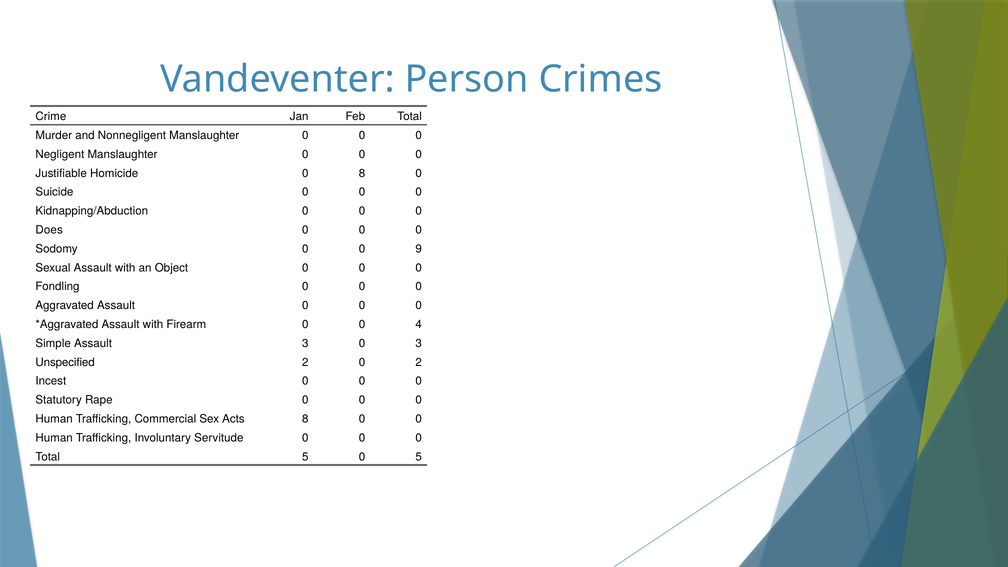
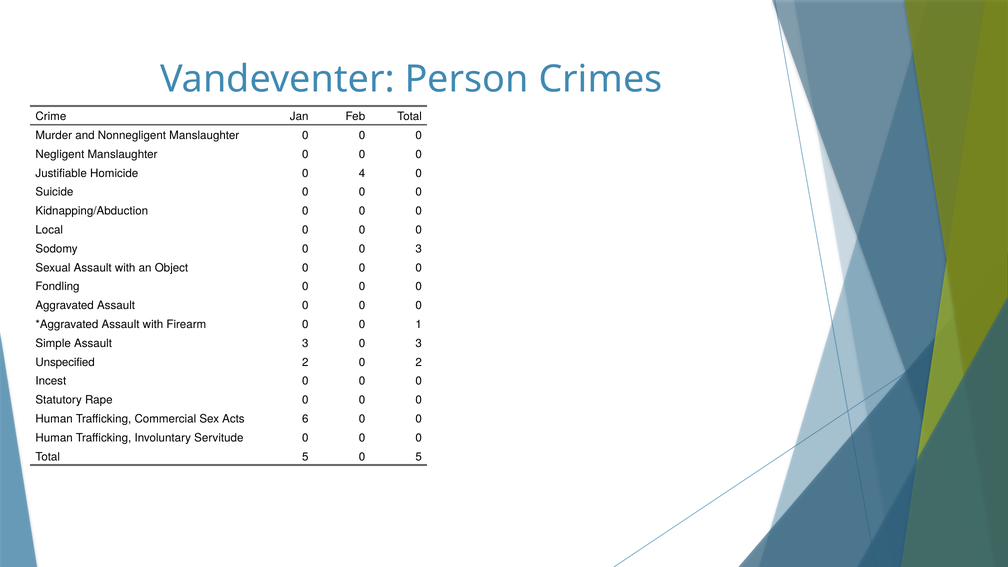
0 8: 8 -> 4
Does: Does -> Local
0 0 9: 9 -> 3
4: 4 -> 1
Acts 8: 8 -> 6
